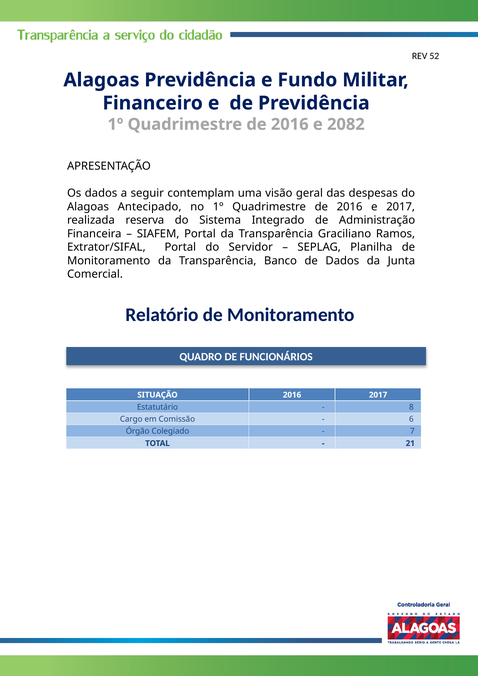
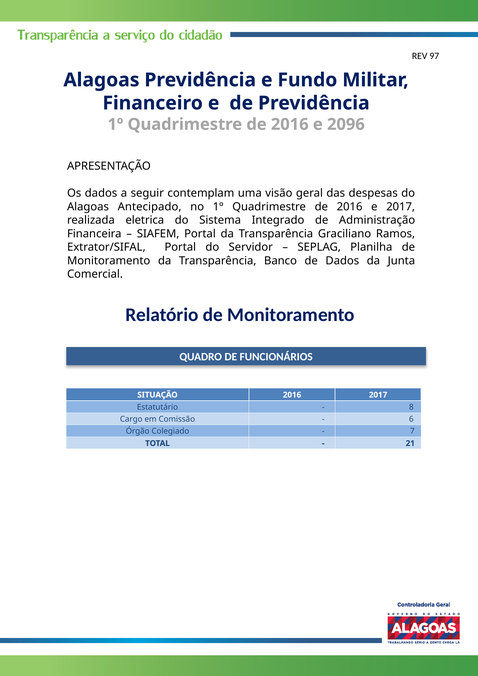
52: 52 -> 97
2082: 2082 -> 2096
reserva: reserva -> eletrica
